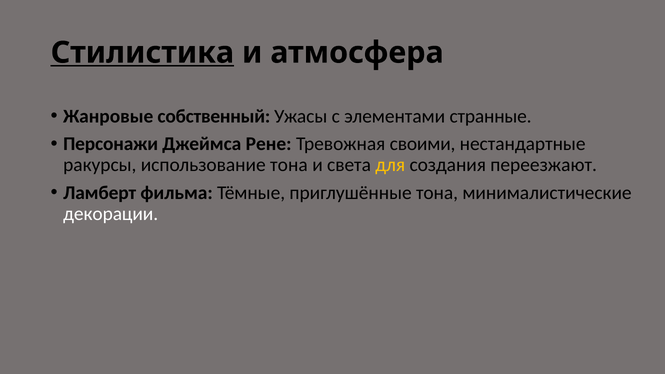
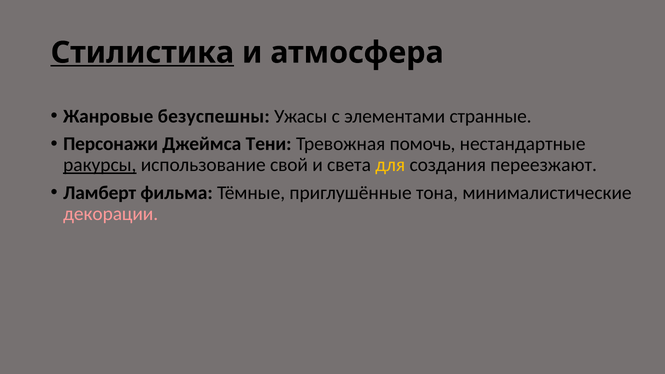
собственный: собственный -> безуспешны
Рене: Рене -> Тени
своими: своими -> помочь
ракурсы underline: none -> present
использование тона: тона -> свой
декорации colour: white -> pink
